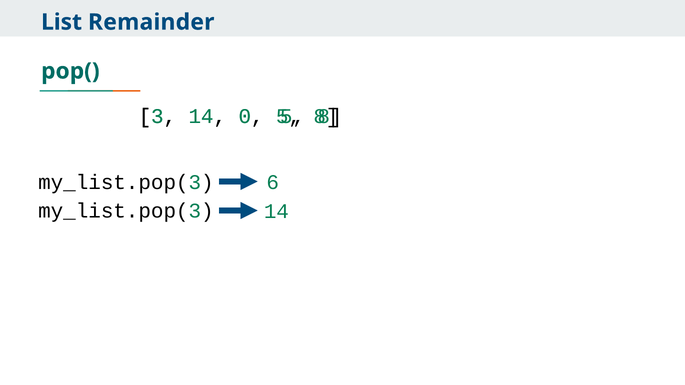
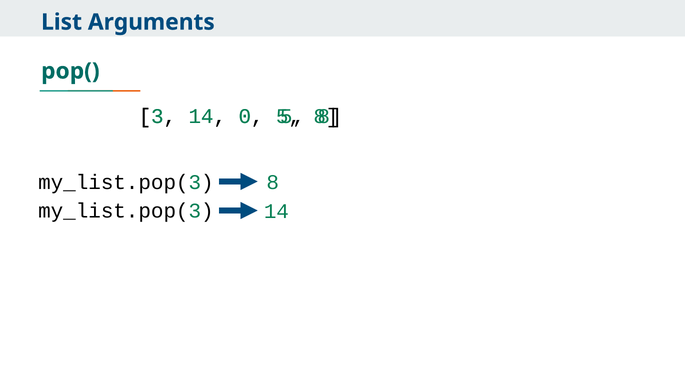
Remainder: Remainder -> Arguments
my_list.pop(3 6: 6 -> 8
